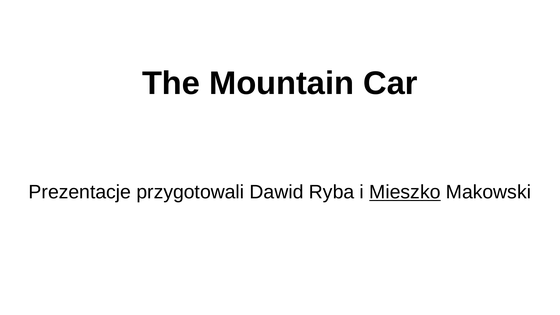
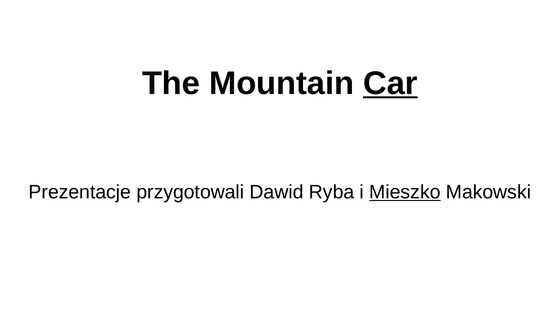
Car underline: none -> present
